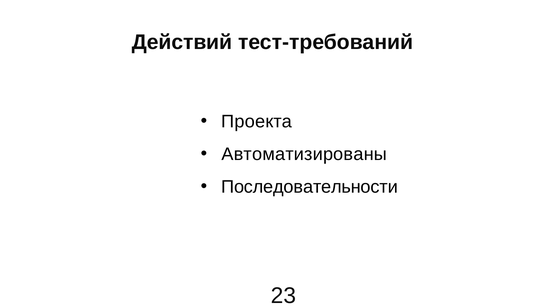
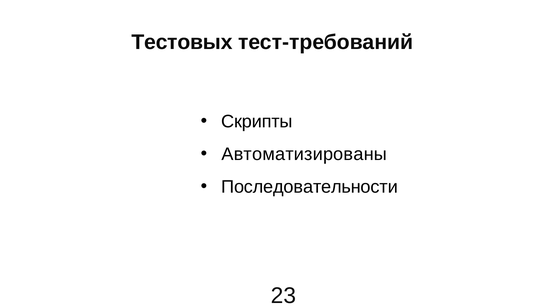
Действий: Действий -> Тестовых
Проекта: Проекта -> Скрипты
